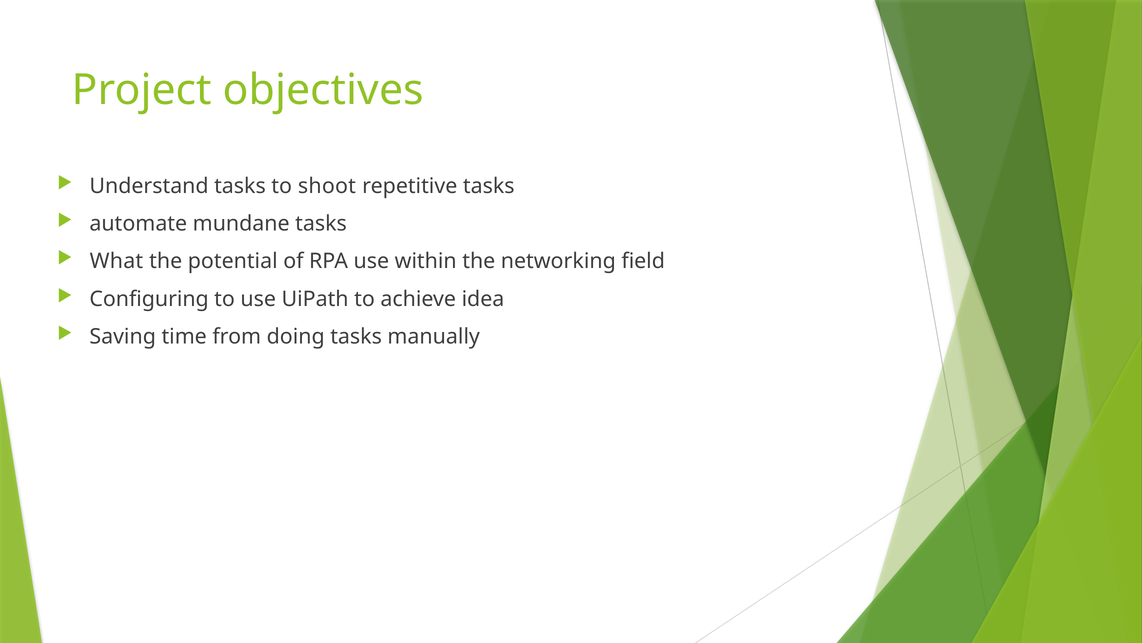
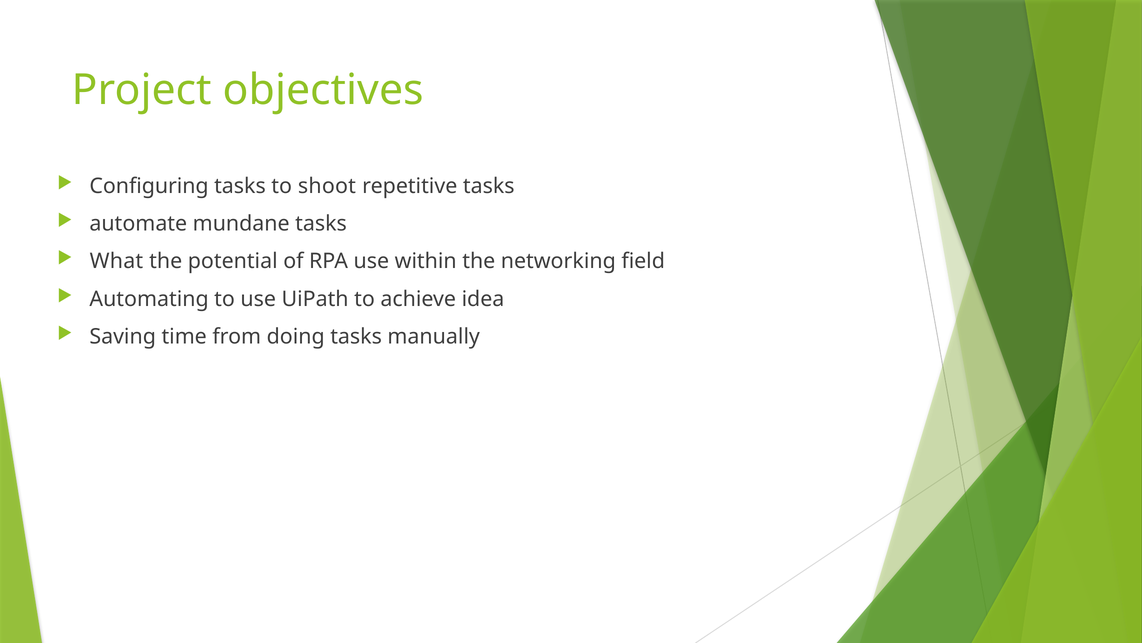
Understand: Understand -> Configuring
Configuring: Configuring -> Automating
